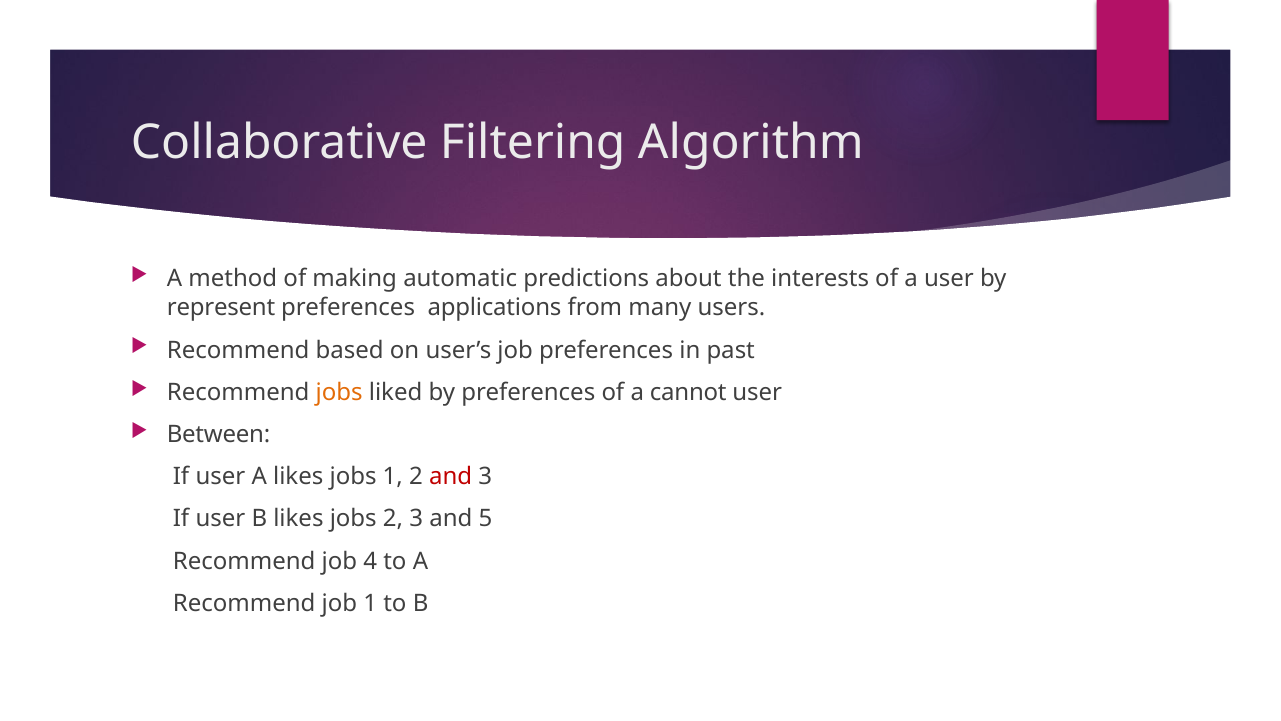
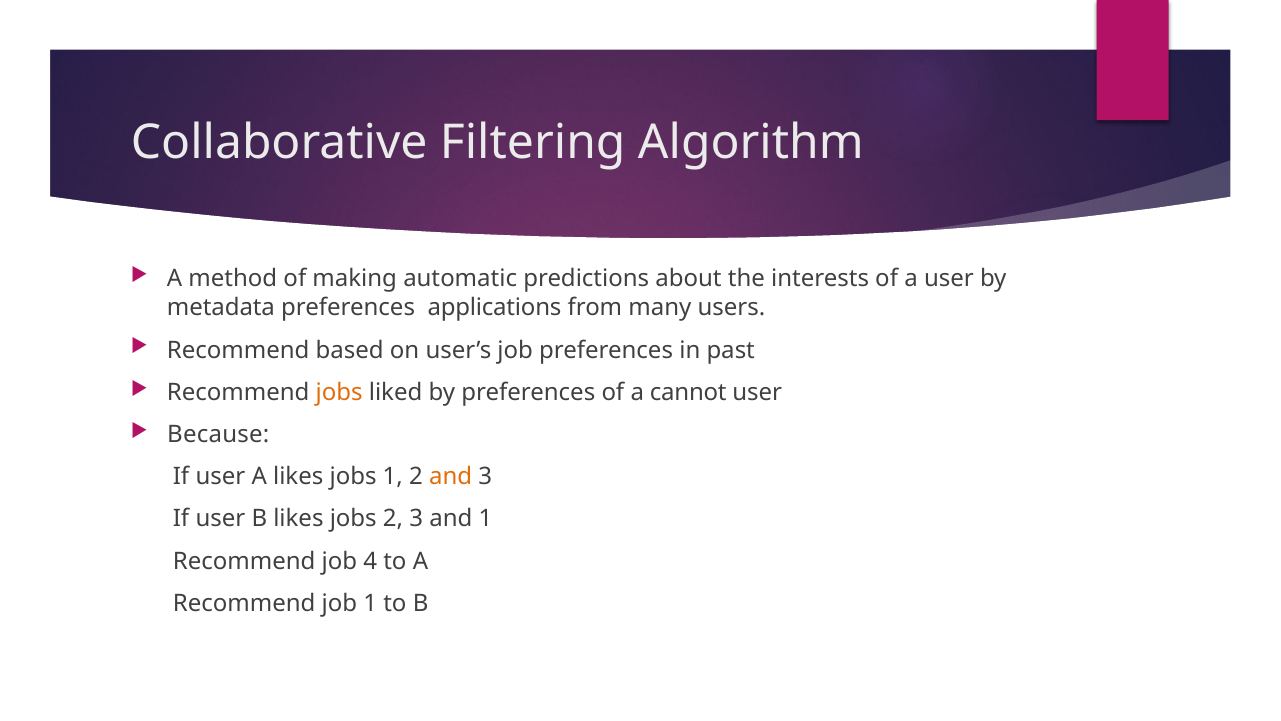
represent: represent -> metadata
Between: Between -> Because
and at (451, 476) colour: red -> orange
and 5: 5 -> 1
